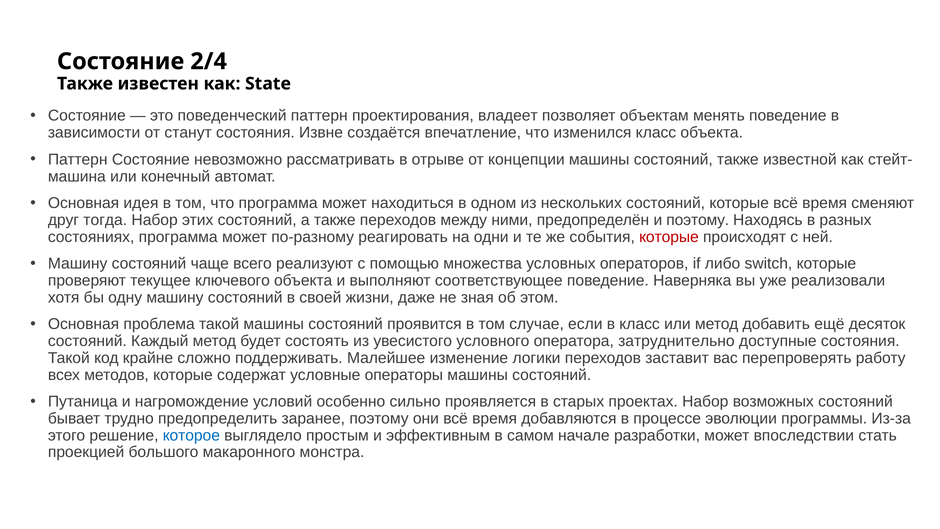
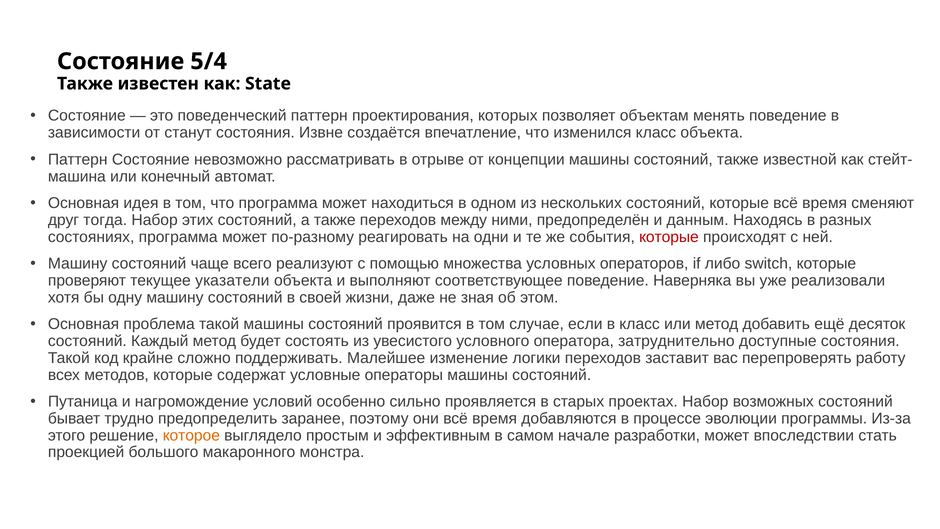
2/4: 2/4 -> 5/4
владеет: владеет -> которых
и поэтому: поэтому -> данным
ключевого: ключевого -> указатели
которое colour: blue -> orange
